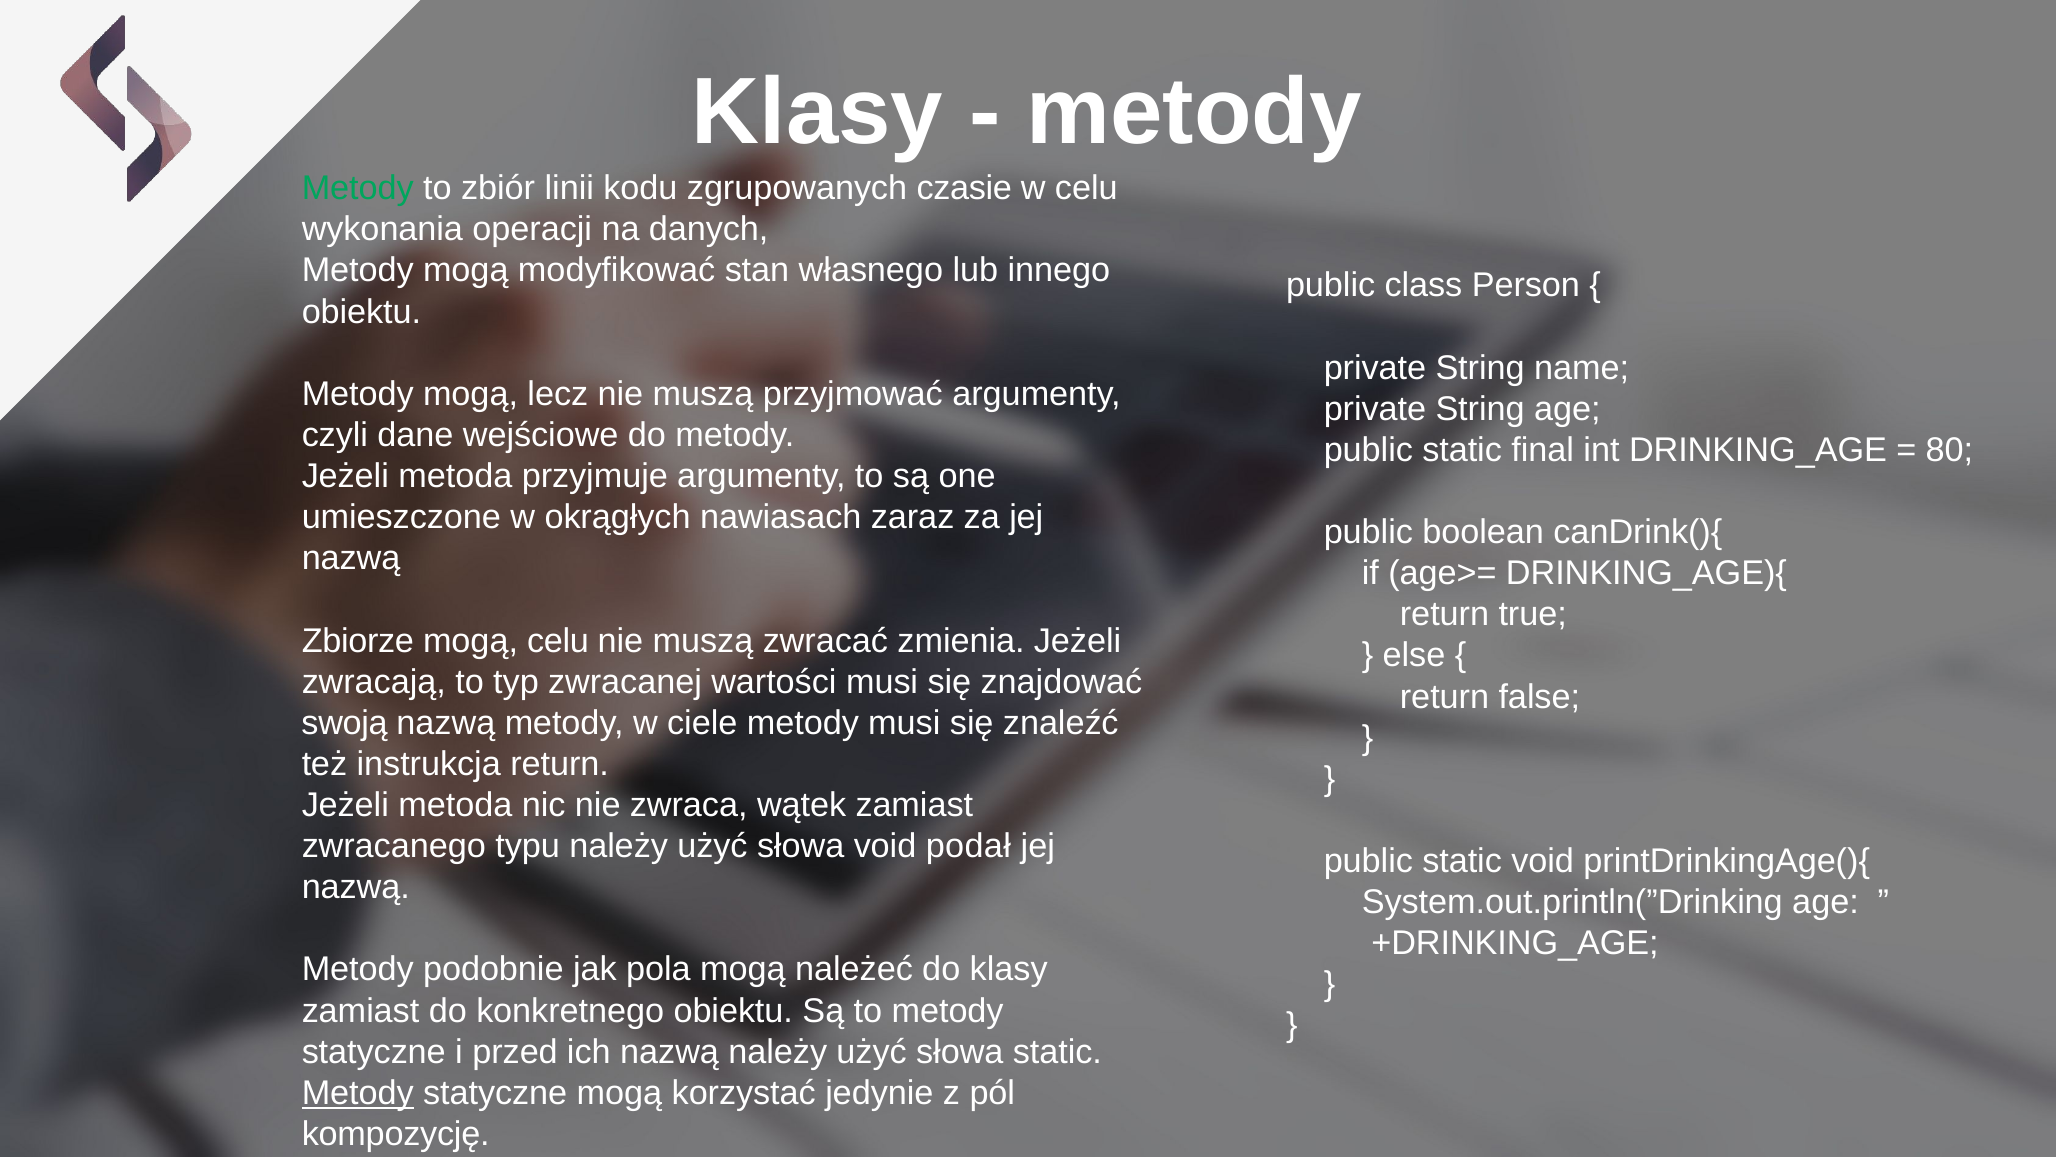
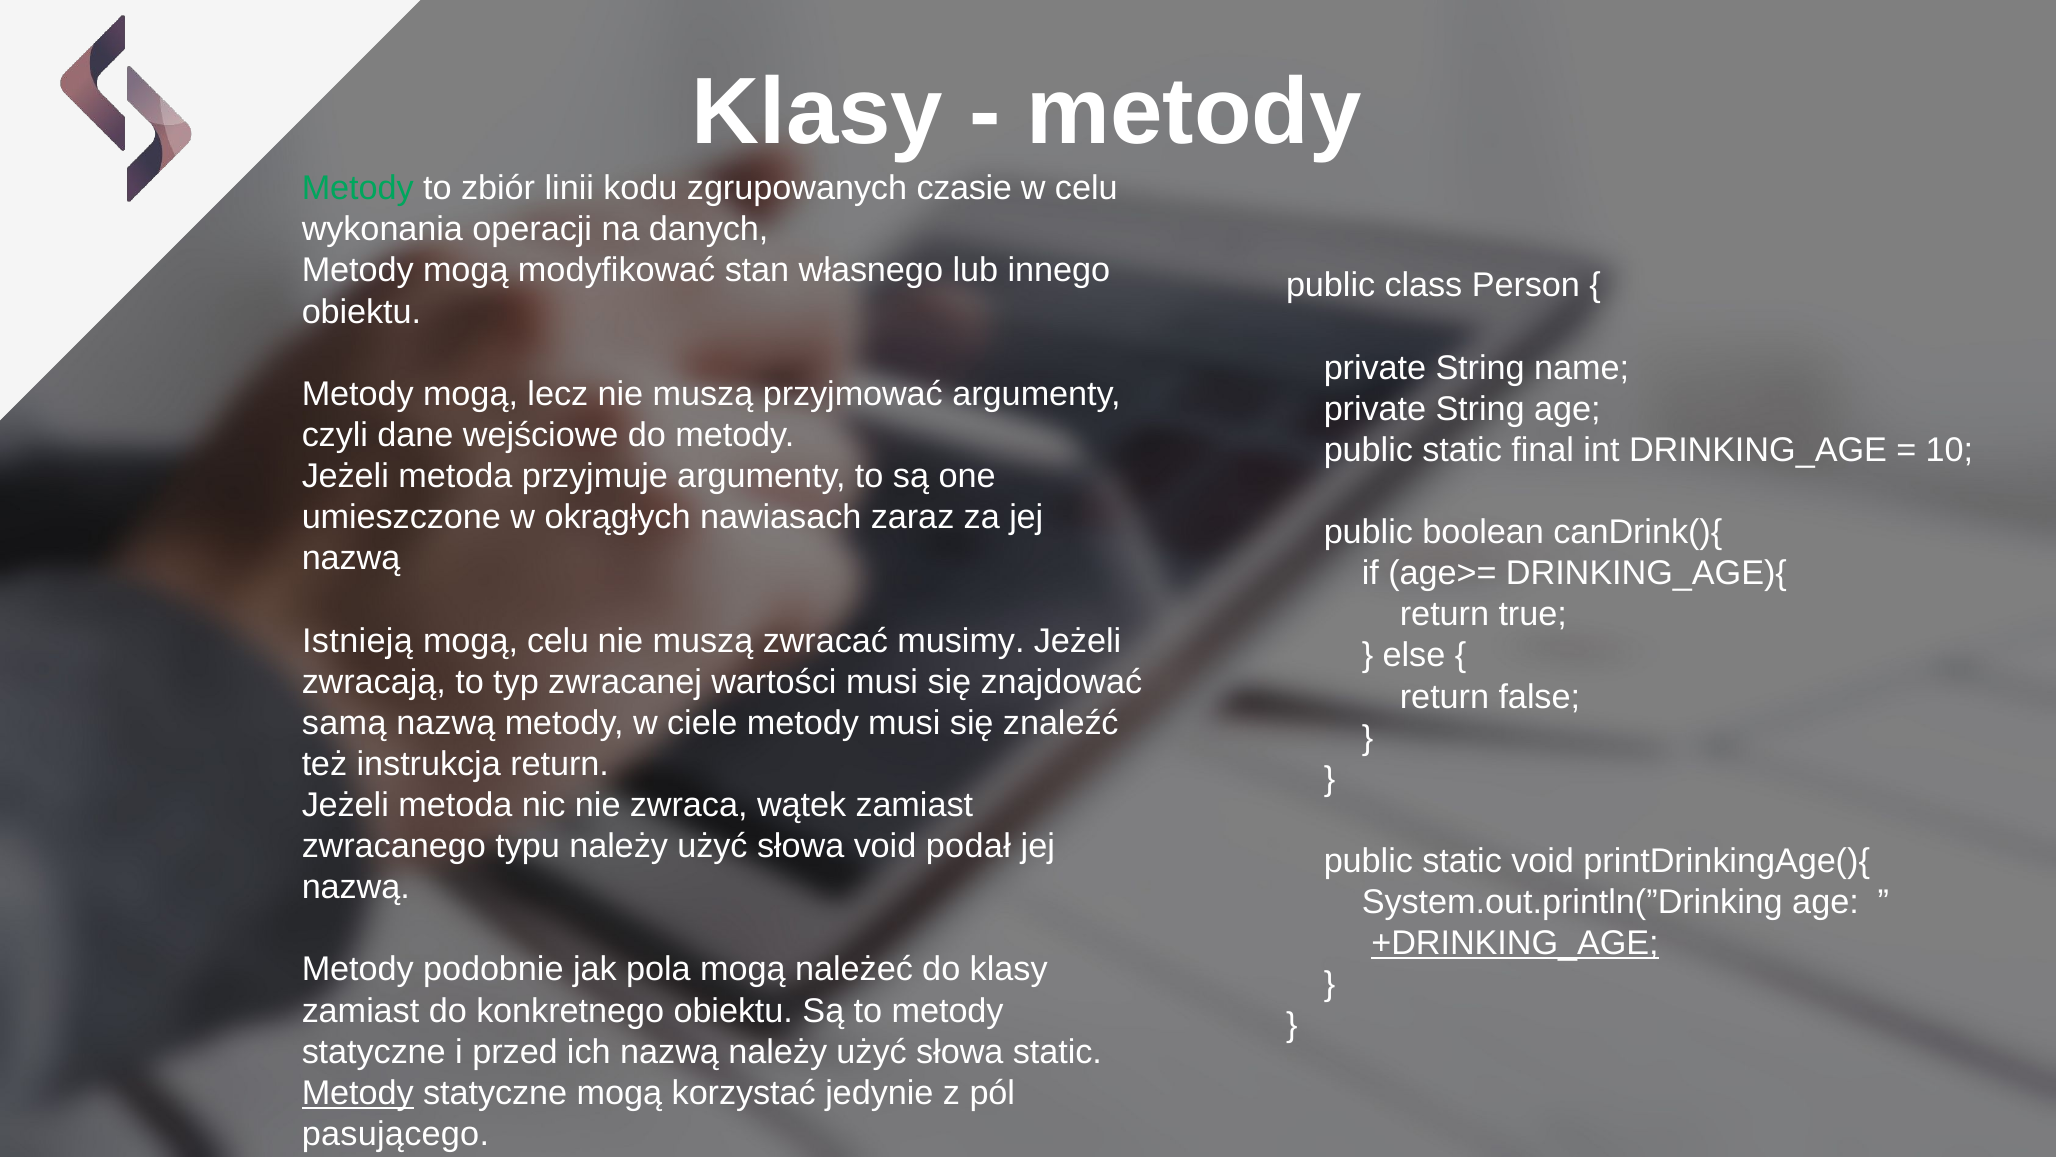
80: 80 -> 10
Zbiorze: Zbiorze -> Istnieją
zmienia: zmienia -> musimy
swoją: swoją -> samą
+DRINKING_AGE underline: none -> present
kompozycję: kompozycję -> pasującego
